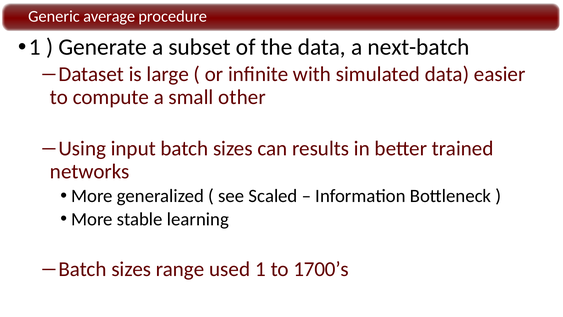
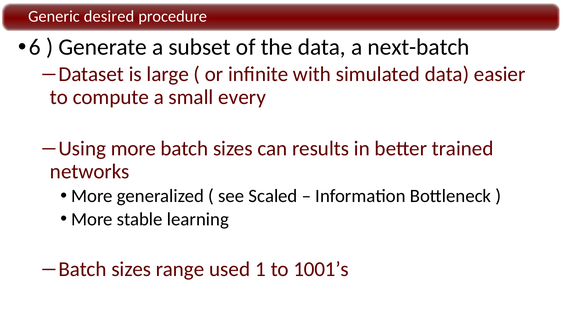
average: average -> desired
1 at (35, 47): 1 -> 6
other: other -> every
input at (133, 148): input -> more
1700’s: 1700’s -> 1001’s
